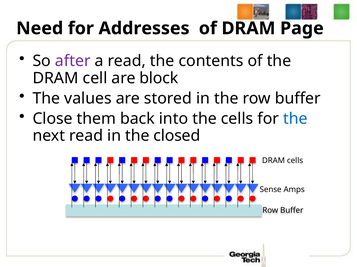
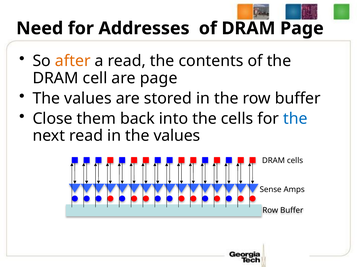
after colour: purple -> orange
are block: block -> page
in the closed: closed -> values
